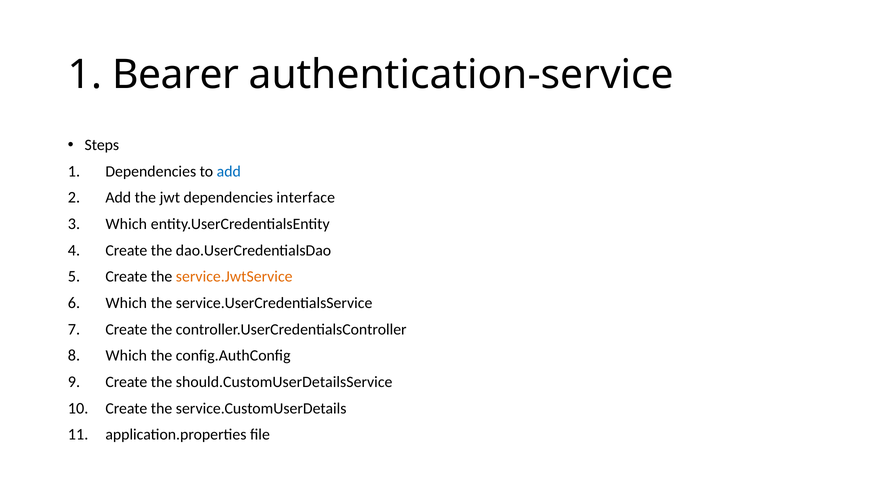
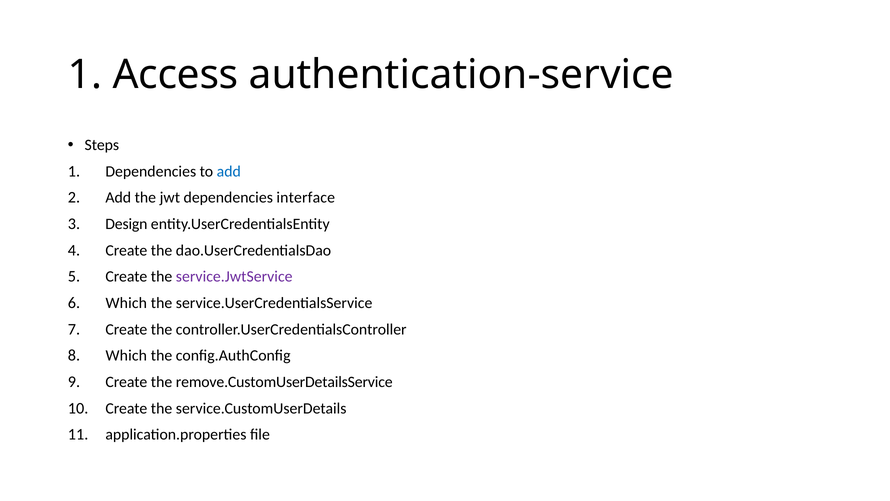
Bearer: Bearer -> Access
Which at (126, 224): Which -> Design
service.JwtService colour: orange -> purple
should.CustomUserDetailsService: should.CustomUserDetailsService -> remove.CustomUserDetailsService
